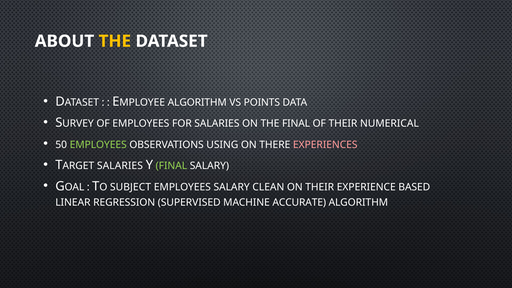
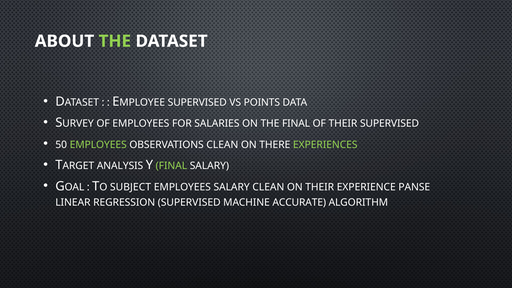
THE at (115, 41) colour: yellow -> light green
ALGORITHM at (197, 102): ALGORITHM -> SUPERVISED
THEIR NUMERICAL: NUMERICAL -> SUPERVISED
OBSERVATIONS USING: USING -> CLEAN
EXPERIENCES colour: pink -> light green
SALARIES at (120, 166): SALARIES -> ANALYSIS
BASED: BASED -> PANSE
